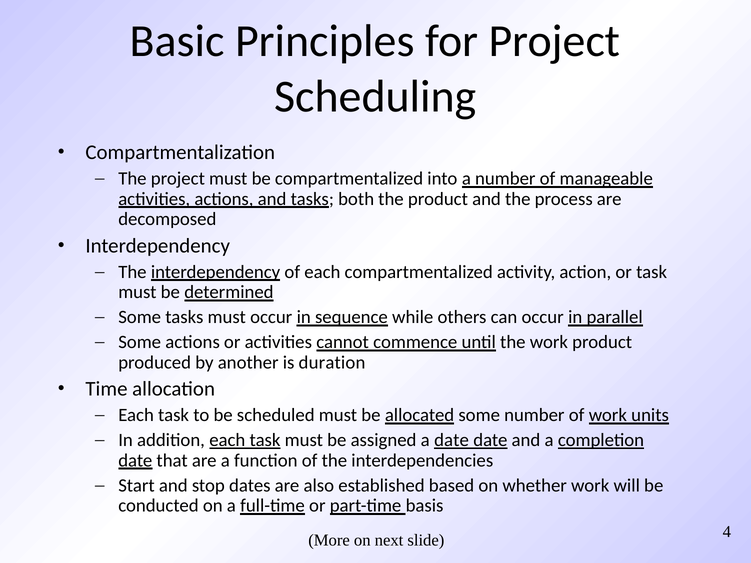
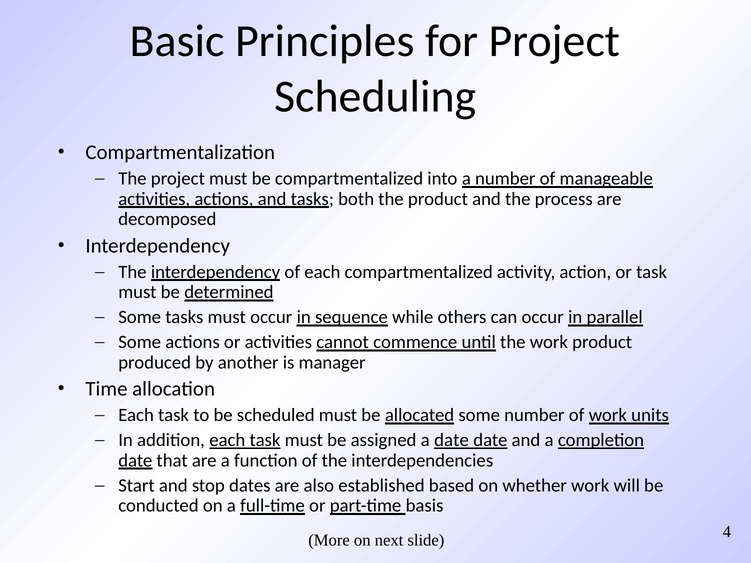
duration: duration -> manager
